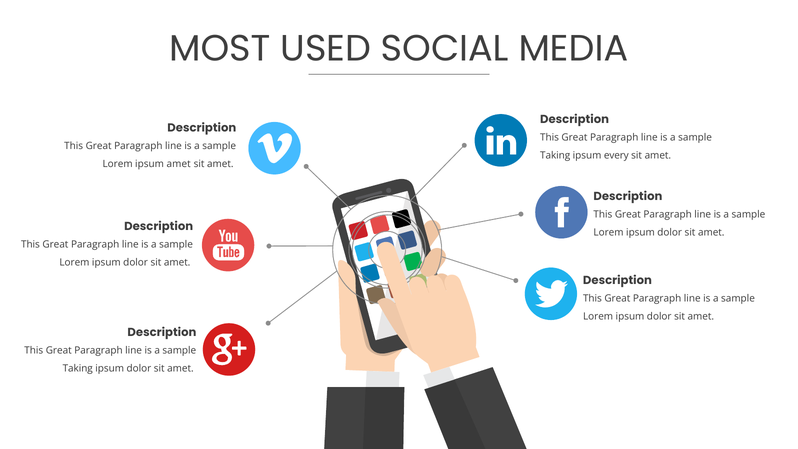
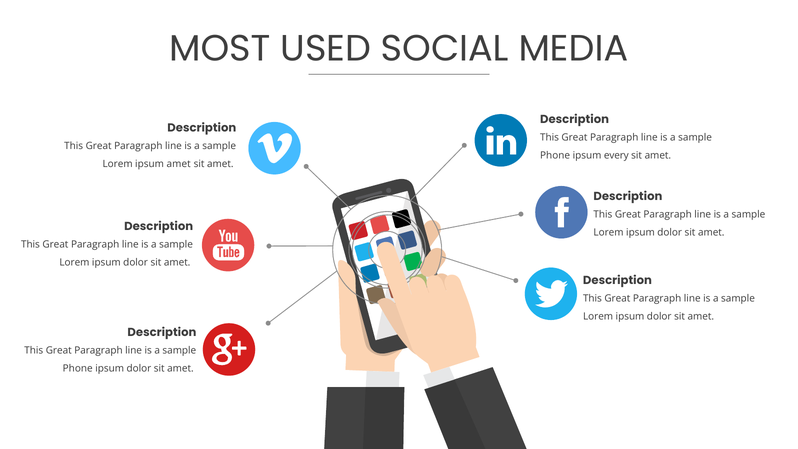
Taking at (555, 155): Taking -> Phone
Taking at (78, 368): Taking -> Phone
